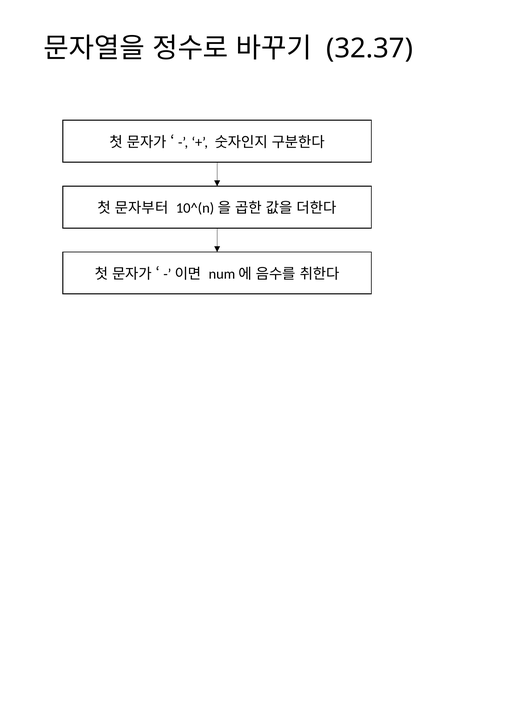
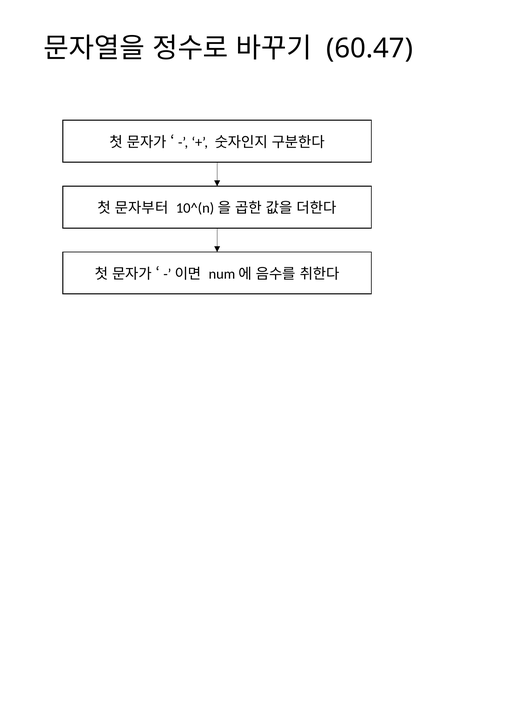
32.37: 32.37 -> 60.47
